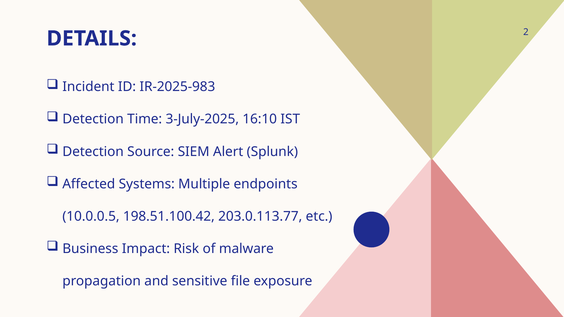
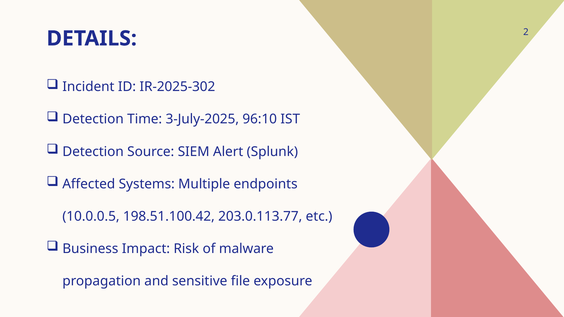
IR-2025-983: IR-2025-983 -> IR-2025-302
16:10: 16:10 -> 96:10
